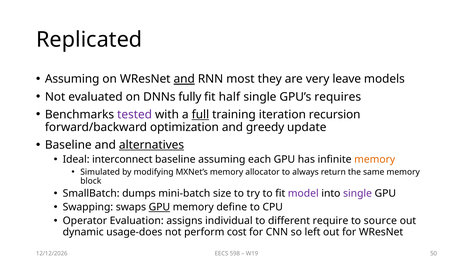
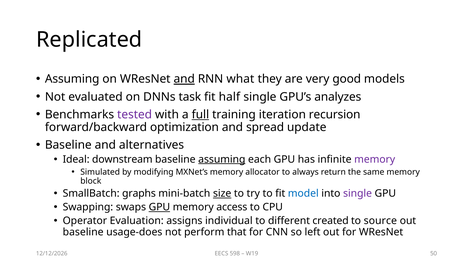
most: most -> what
leave: leave -> good
fully: fully -> task
requires: requires -> analyzes
greedy: greedy -> spread
alternatives underline: present -> none
interconnect: interconnect -> downstream
assuming at (222, 159) underline: none -> present
memory at (375, 159) colour: orange -> purple
dumps: dumps -> graphs
size underline: none -> present
model colour: purple -> blue
define: define -> access
require: require -> created
dynamic at (83, 232): dynamic -> baseline
cost: cost -> that
